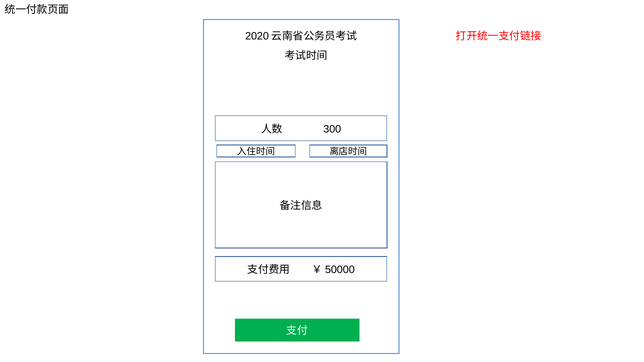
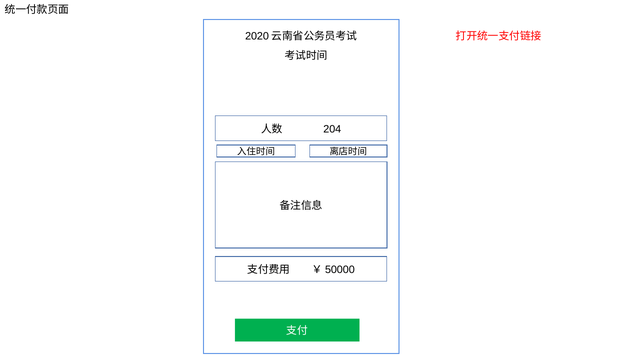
300: 300 -> 204
